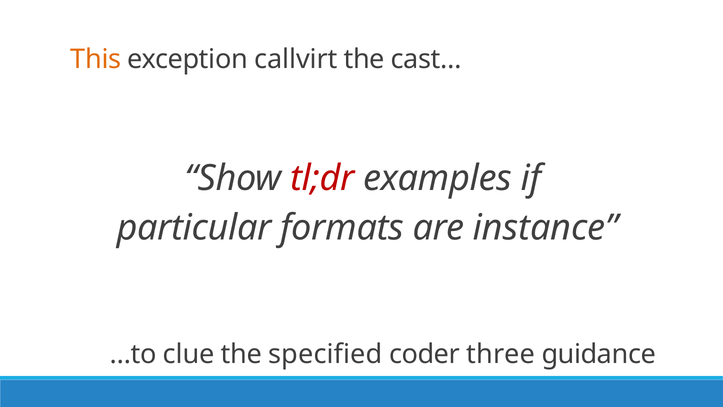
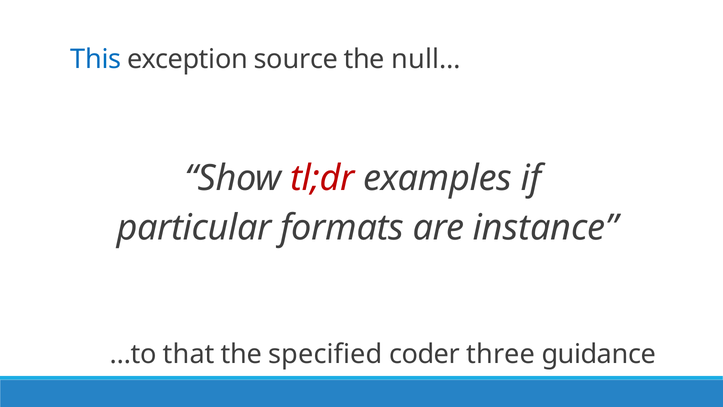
This colour: orange -> blue
callvirt: callvirt -> source
cast…: cast… -> null…
clue: clue -> that
